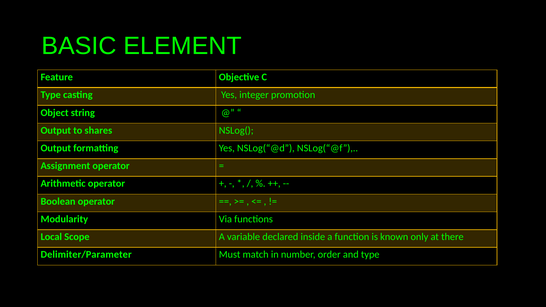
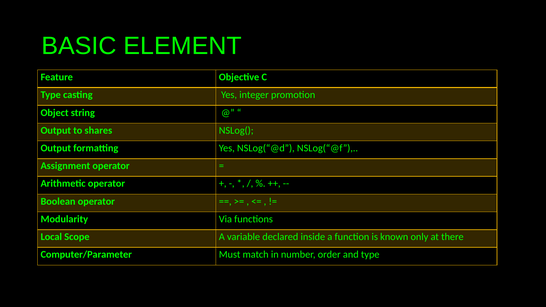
Delimiter/Parameter: Delimiter/Parameter -> Computer/Parameter
